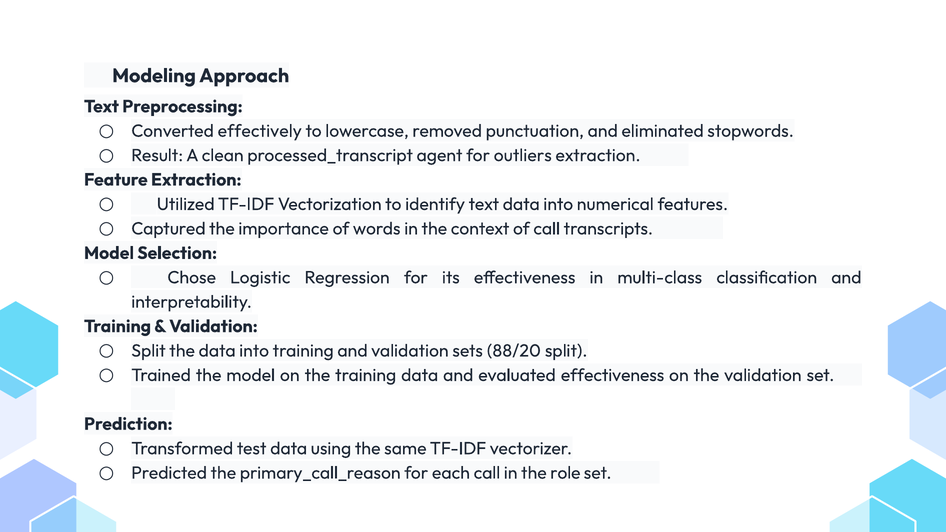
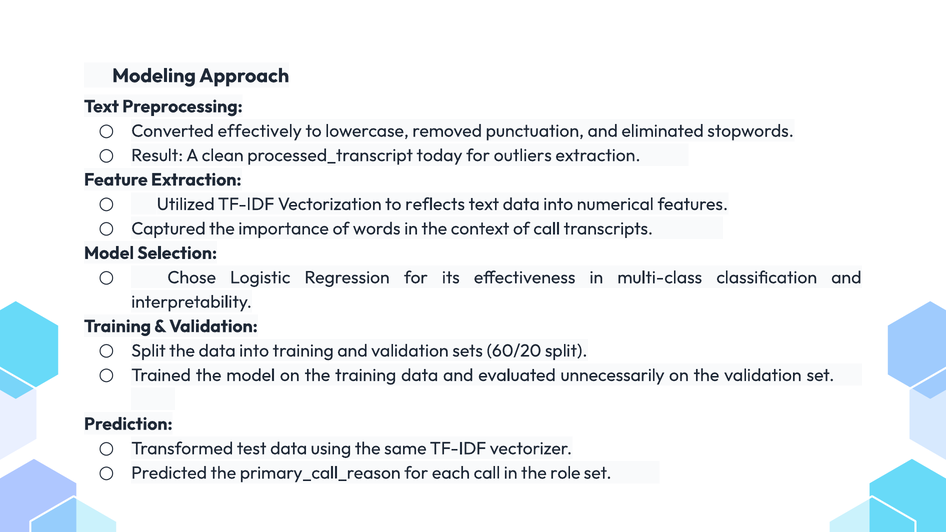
agent: agent -> today
identify: identify -> reflects
88/20: 88/20 -> 60/20
evaluated effectiveness: effectiveness -> unnecessarily
